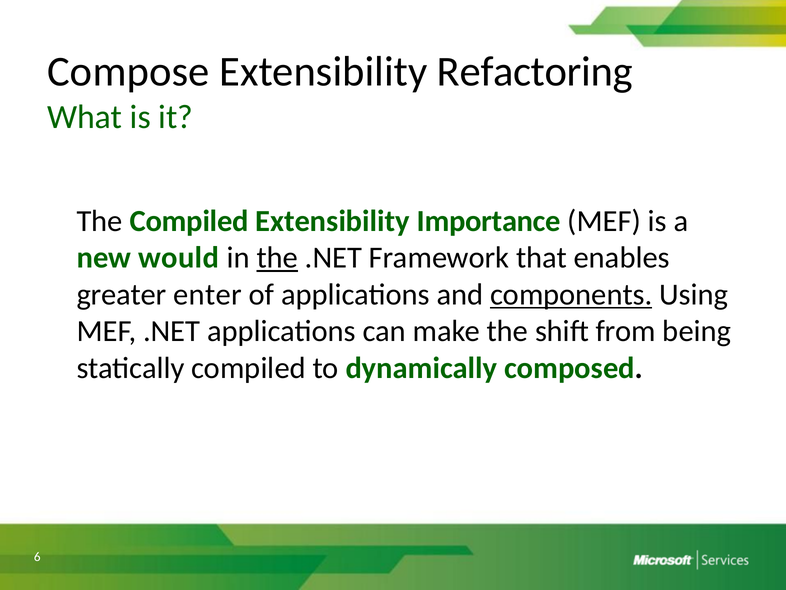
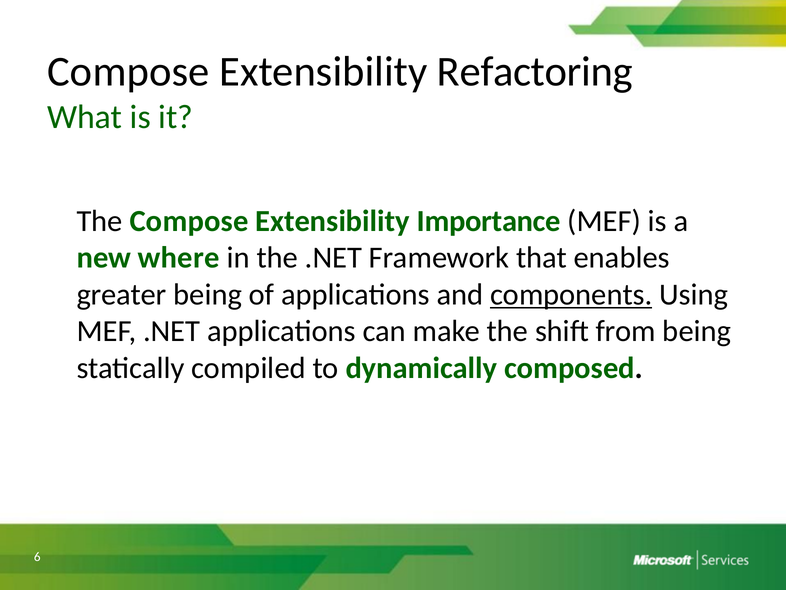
The Compiled: Compiled -> Compose
would: would -> where
the at (277, 258) underline: present -> none
greater enter: enter -> being
